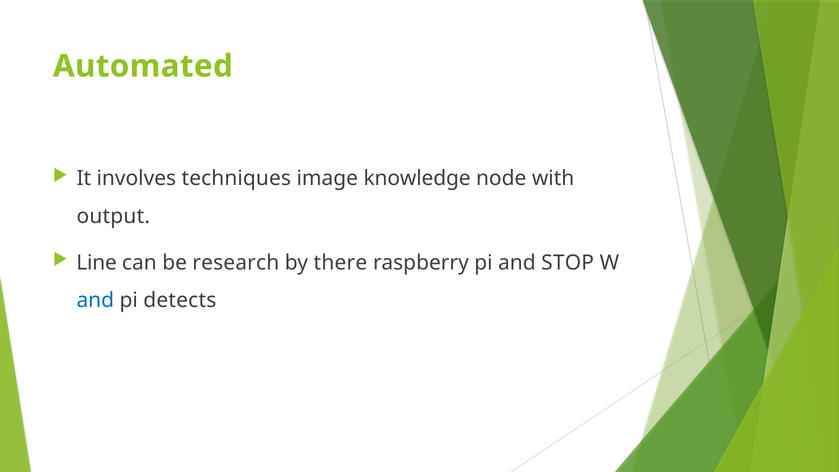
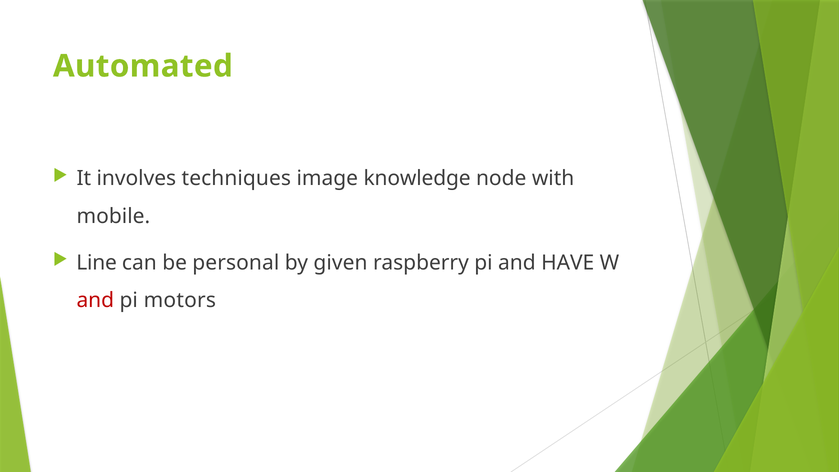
output: output -> mobile
research: research -> personal
there: there -> given
STOP: STOP -> HAVE
and at (95, 300) colour: blue -> red
detects: detects -> motors
